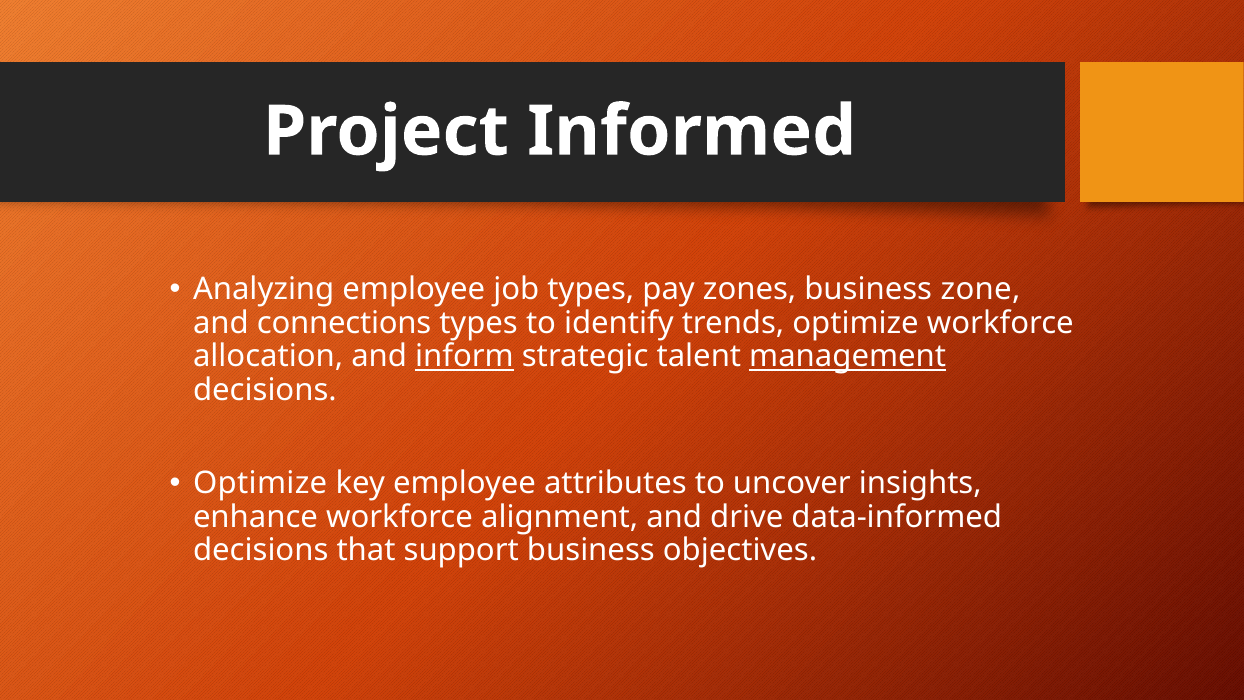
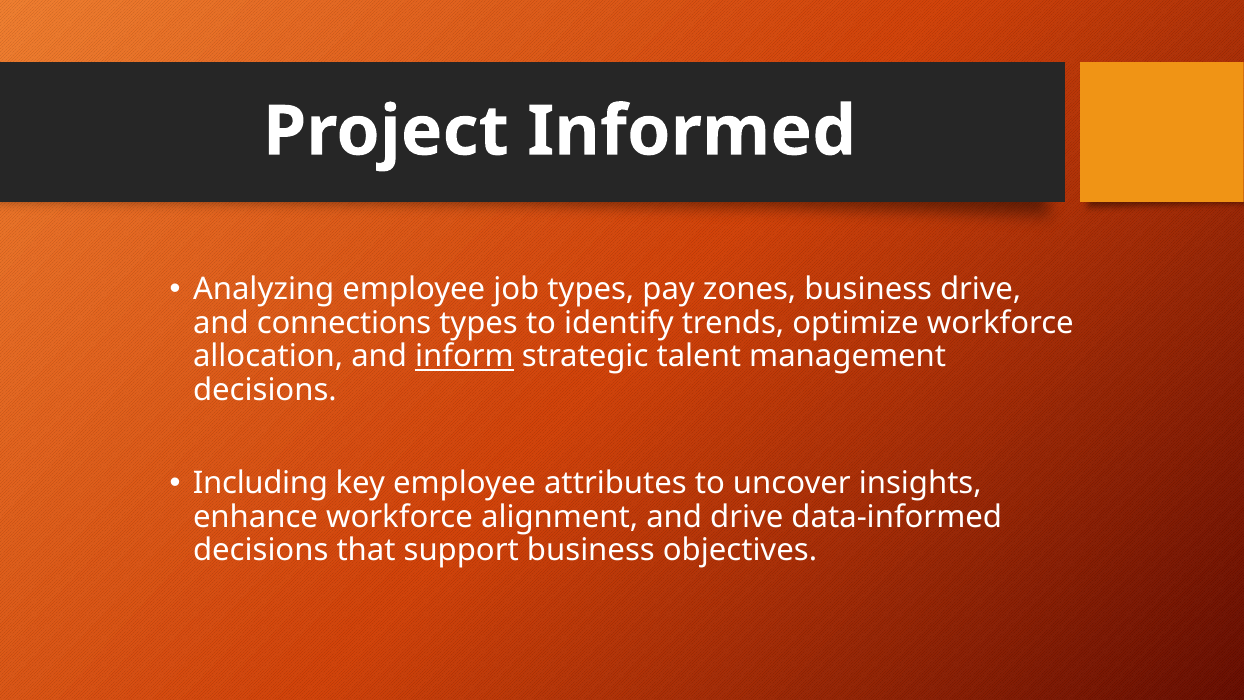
business zone: zone -> drive
management underline: present -> none
Optimize at (260, 483): Optimize -> Including
